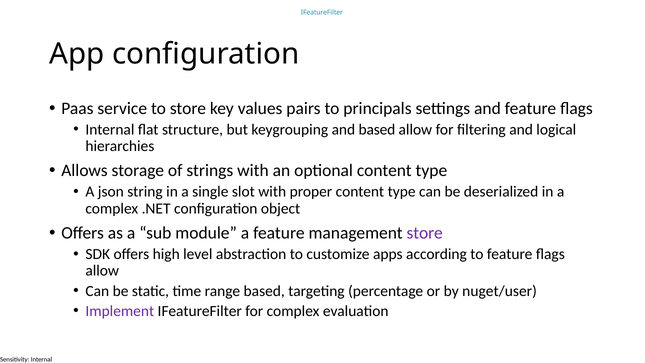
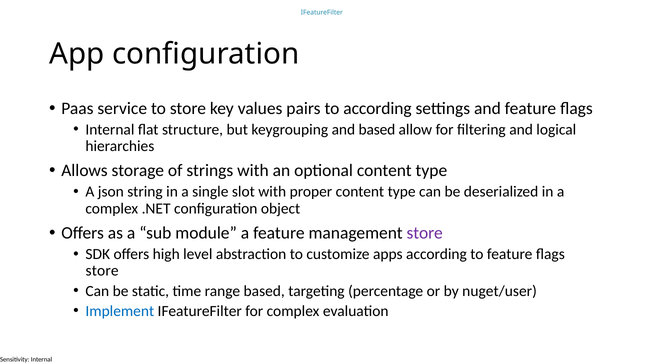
to principals: principals -> according
allow at (102, 271): allow -> store
Implement colour: purple -> blue
